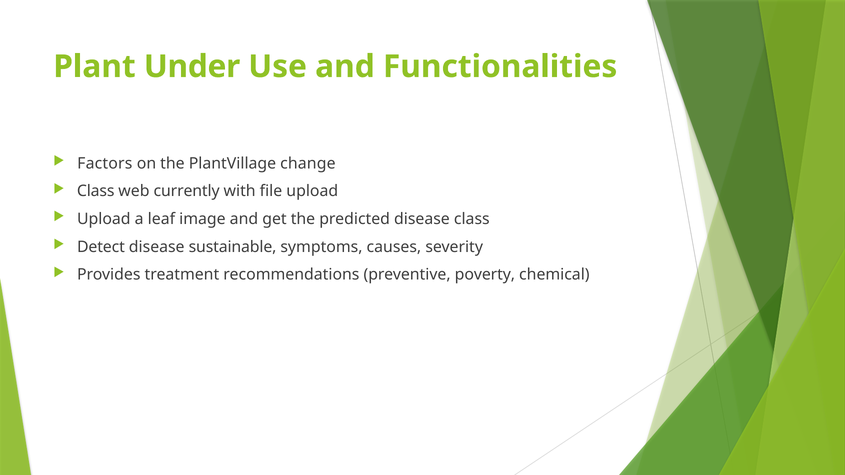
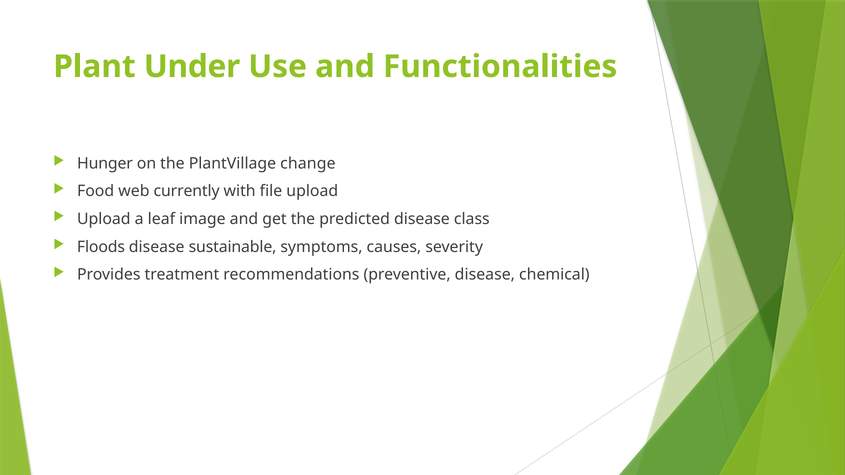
Factors: Factors -> Hunger
Class at (96, 191): Class -> Food
Detect: Detect -> Floods
preventive poverty: poverty -> disease
